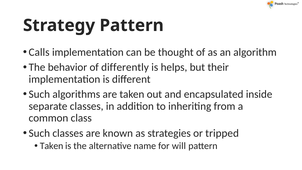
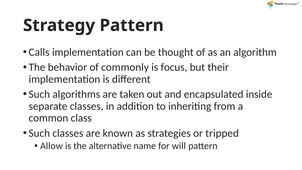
differently: differently -> commonly
helps: helps -> focus
Taken at (52, 146): Taken -> Allow
